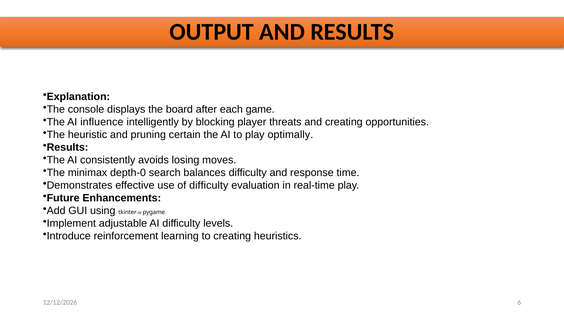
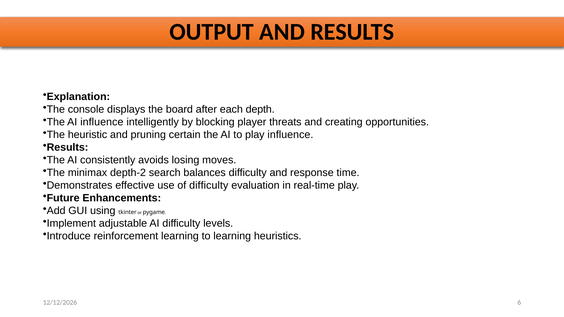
game: game -> depth
play optimally: optimally -> influence
depth-0: depth-0 -> depth-2
to creating: creating -> learning
